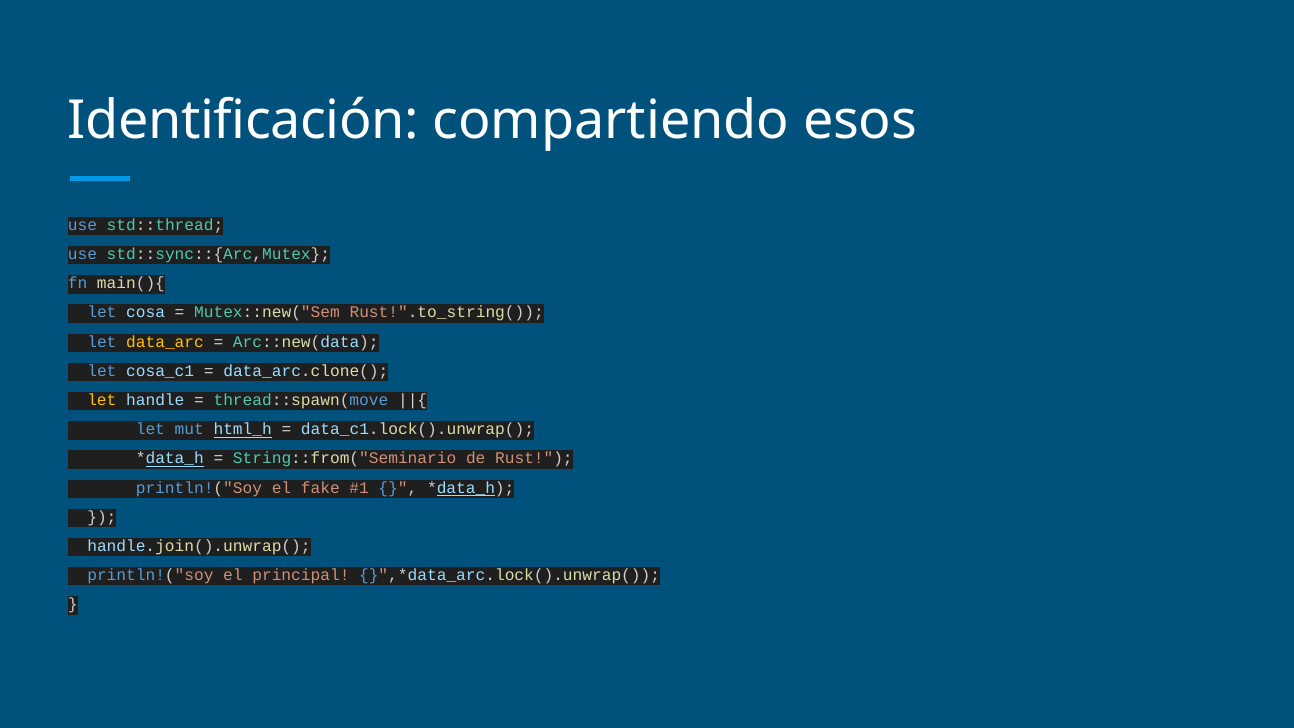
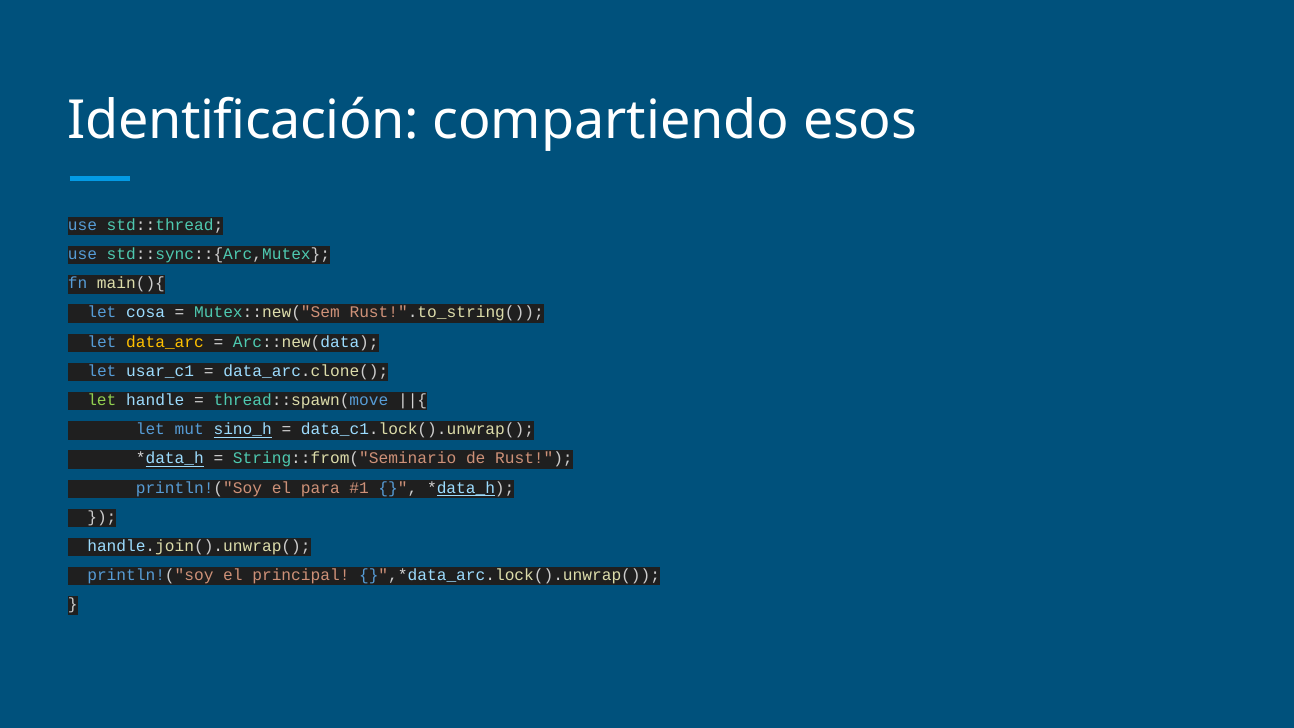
cosa_c1: cosa_c1 -> usar_c1
let at (102, 400) colour: yellow -> light green
html_h: html_h -> sino_h
fake: fake -> para
